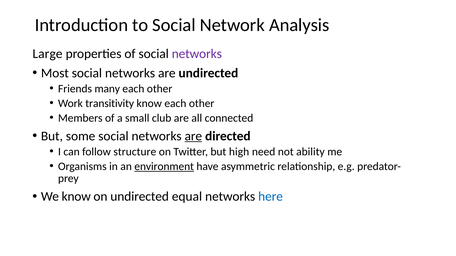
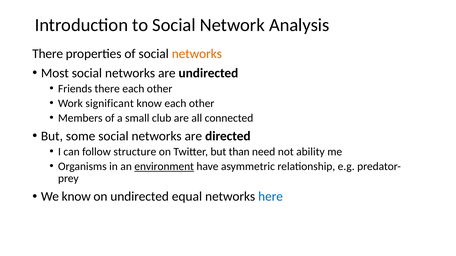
Large at (48, 54): Large -> There
networks at (197, 54) colour: purple -> orange
Friends many: many -> there
transitivity: transitivity -> significant
are at (193, 136) underline: present -> none
high: high -> than
